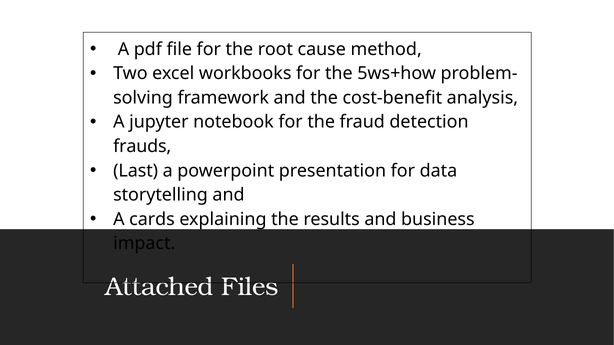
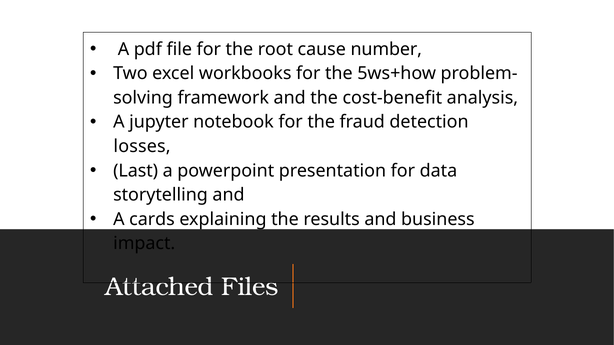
method: method -> number
frauds: frauds -> losses
